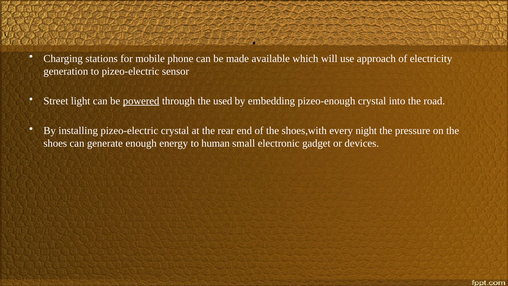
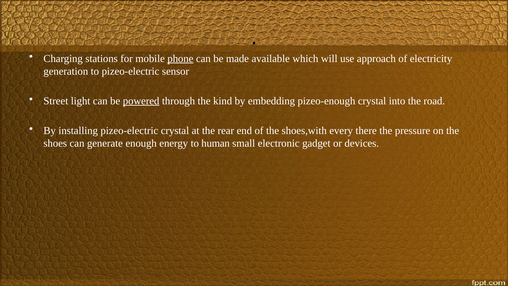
phone underline: none -> present
used: used -> kind
night: night -> there
